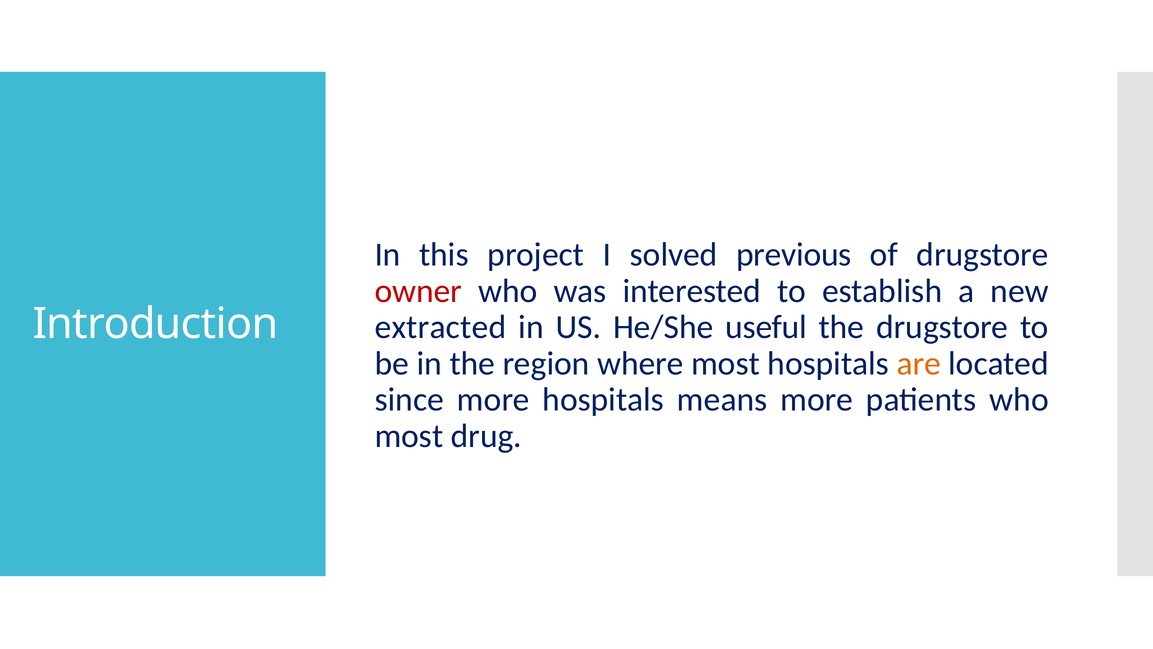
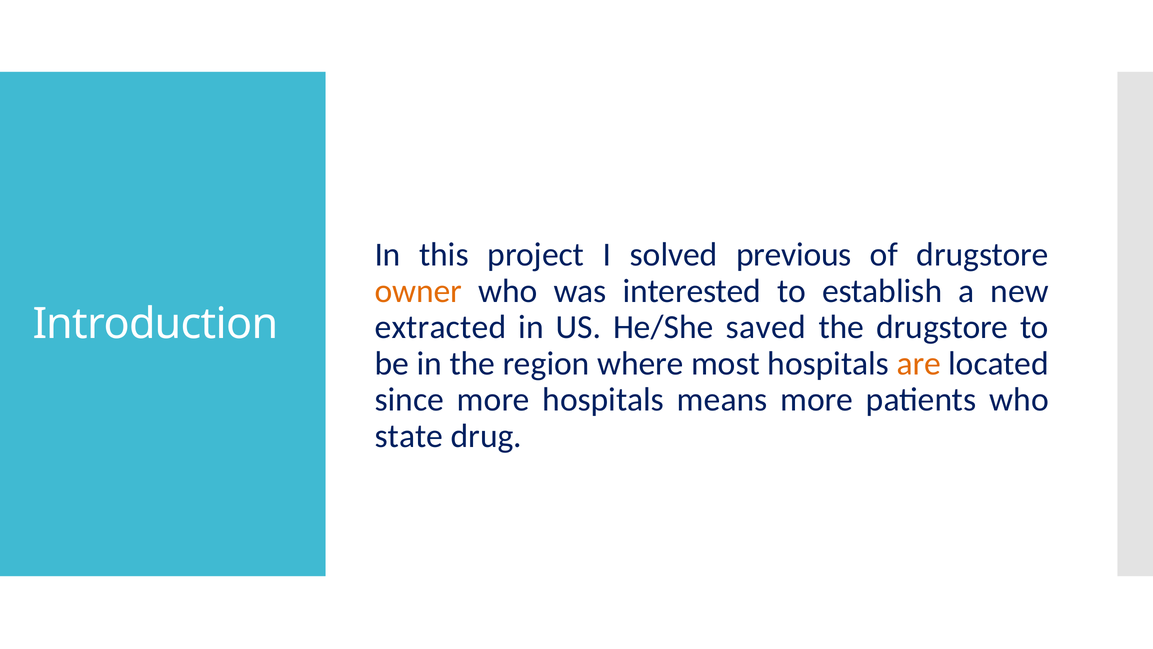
owner colour: red -> orange
useful: useful -> saved
most at (409, 436): most -> state
